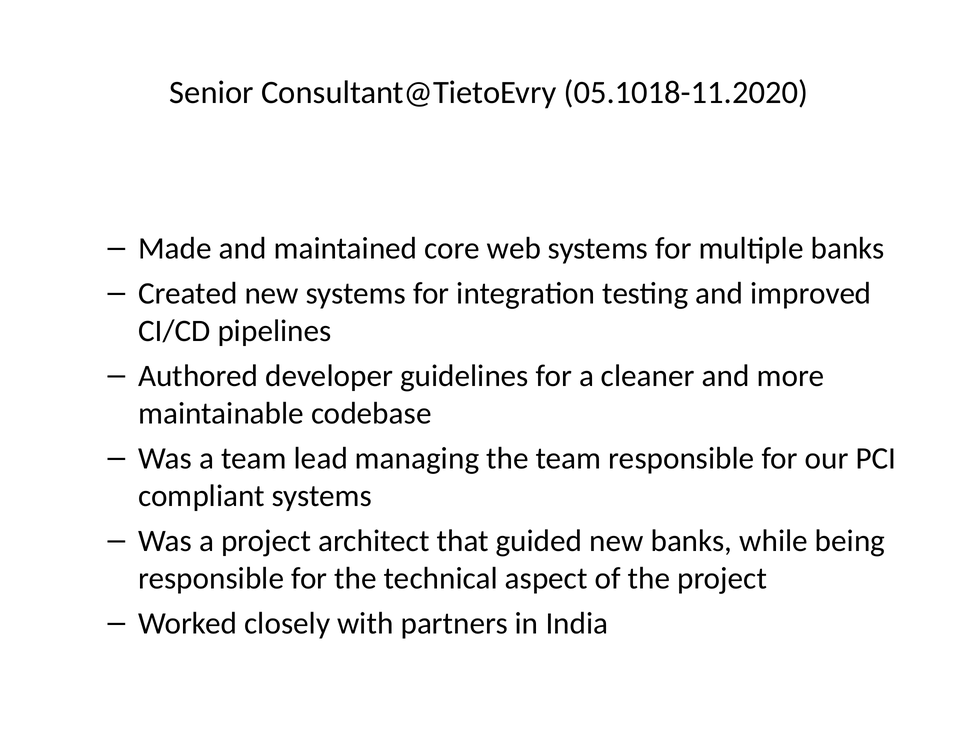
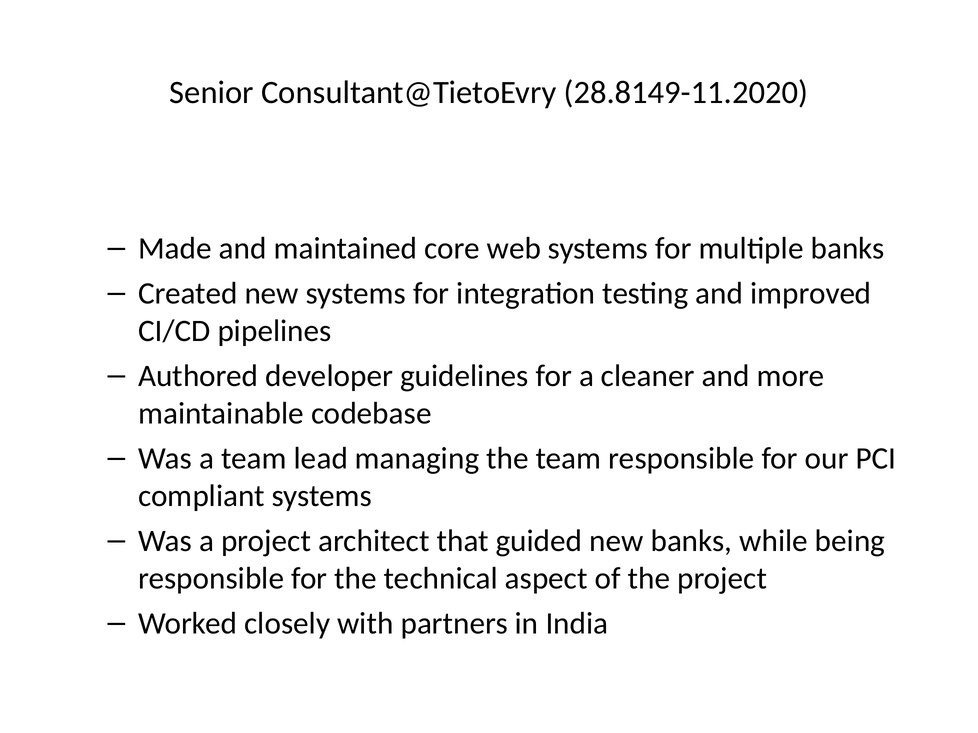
05.1018-11.2020: 05.1018-11.2020 -> 28.8149-11.2020
